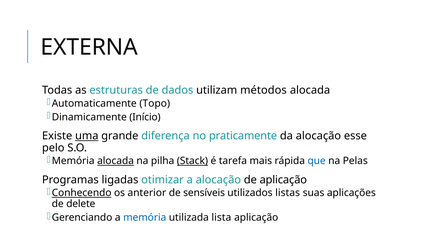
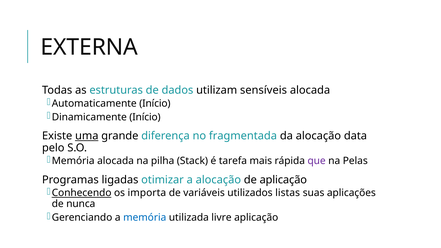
métodos: métodos -> sensíveis
Automaticamente Topo: Topo -> Início
praticamente: praticamente -> fragmentada
esse: esse -> data
alocada at (116, 161) underline: present -> none
Stack underline: present -> none
que colour: blue -> purple
anterior: anterior -> importa
sensíveis: sensíveis -> variáveis
delete: delete -> nunca
lista: lista -> livre
